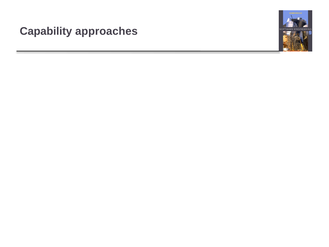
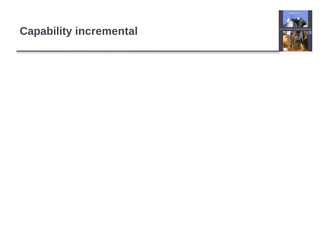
approaches: approaches -> incremental
